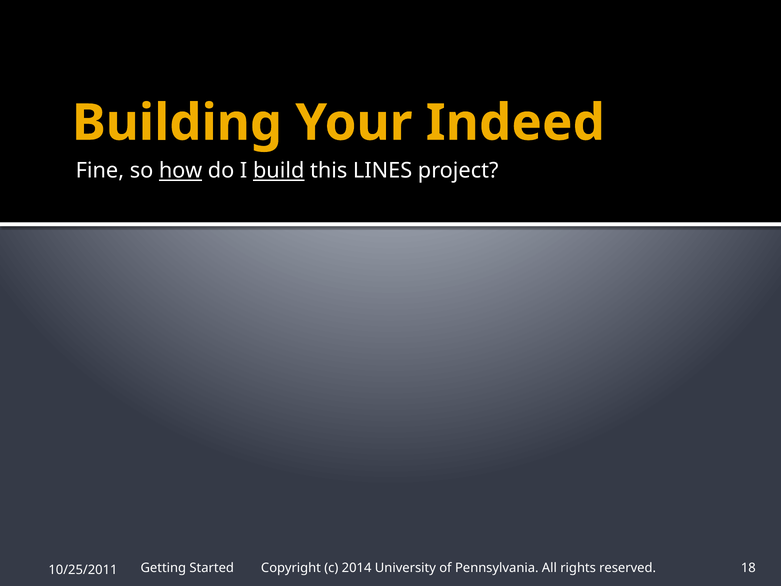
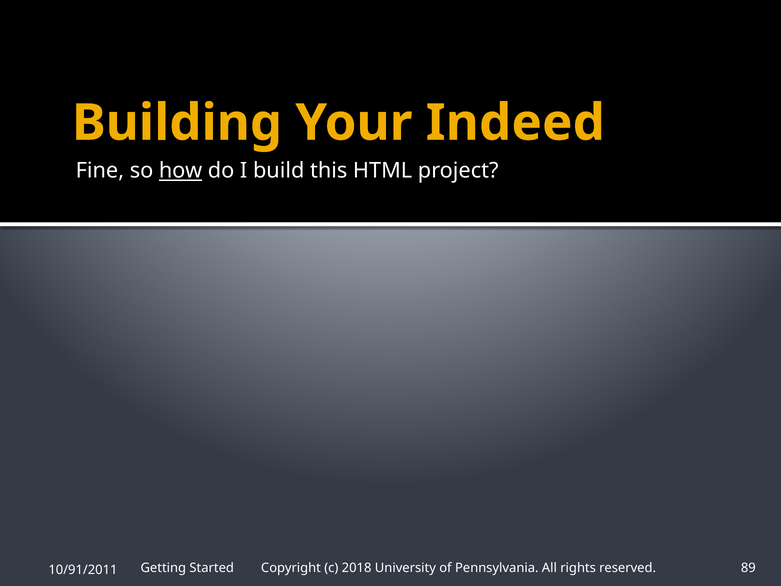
build underline: present -> none
LINES: LINES -> HTML
2014: 2014 -> 2018
18: 18 -> 89
10/25/2011: 10/25/2011 -> 10/91/2011
